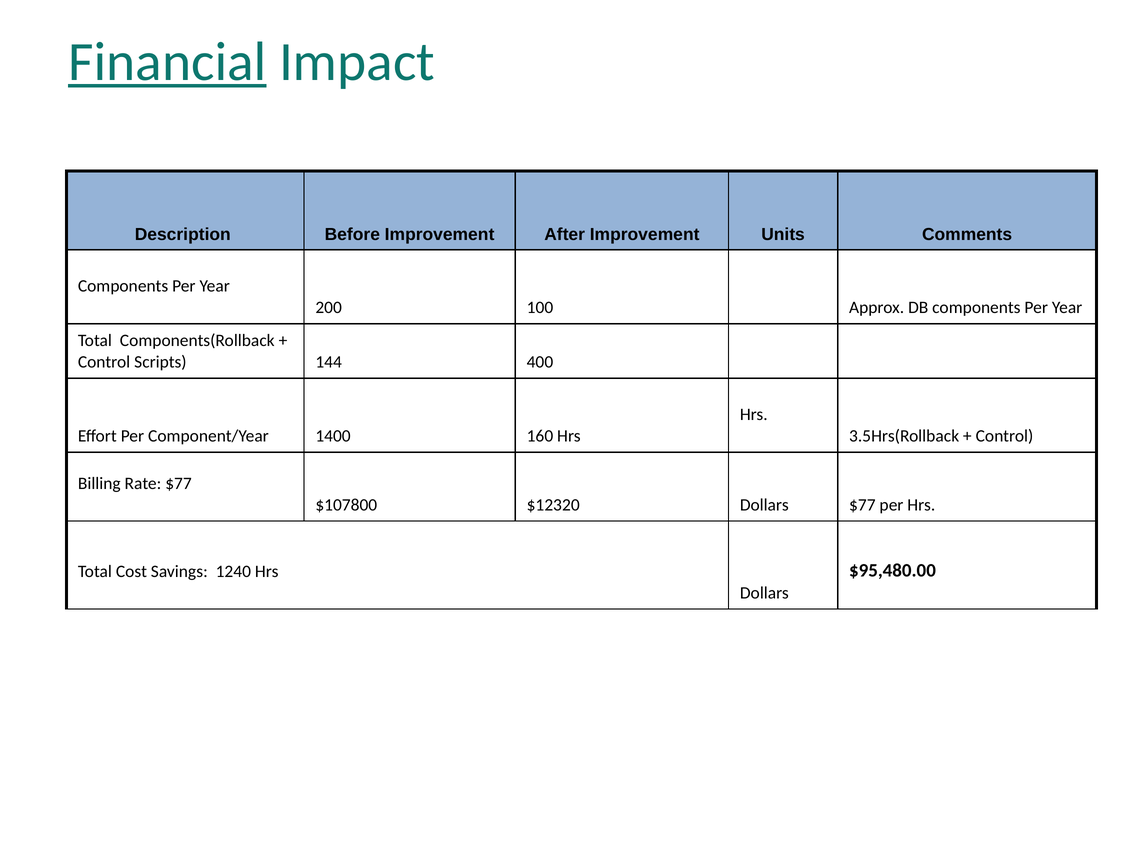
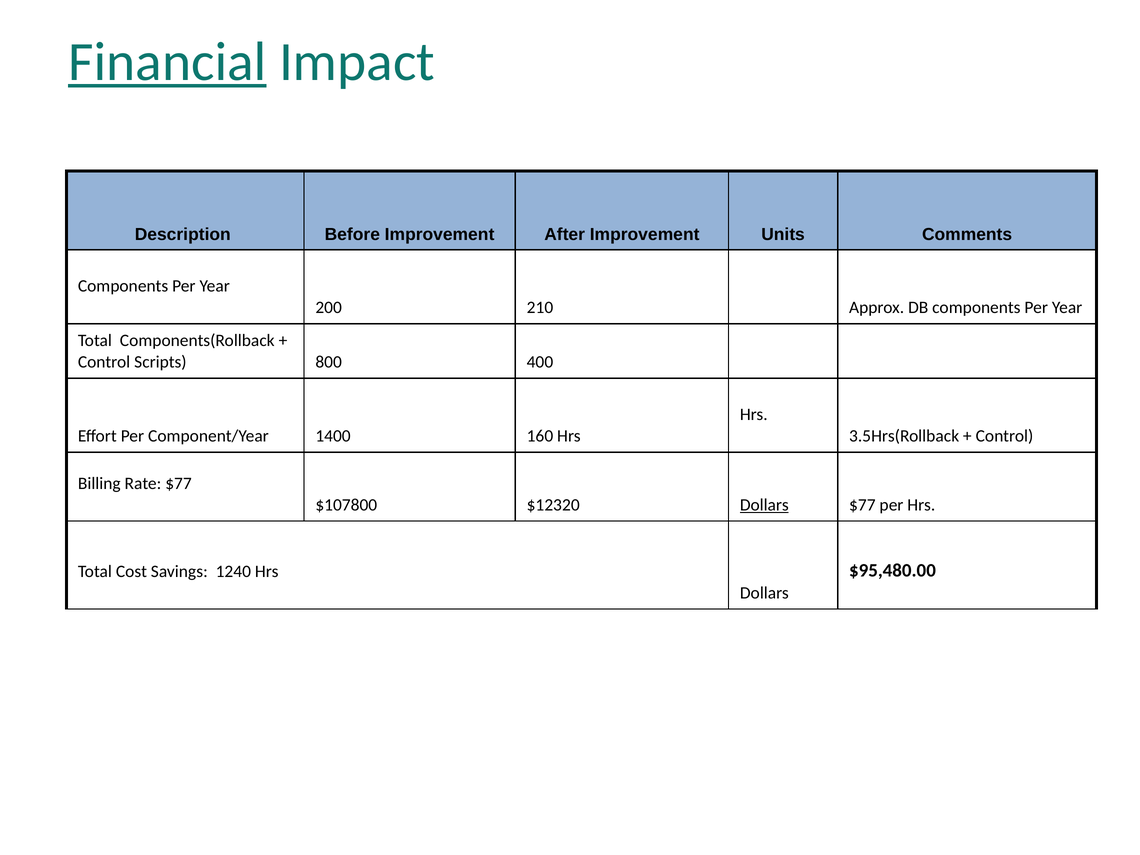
100: 100 -> 210
144: 144 -> 800
Dollars at (764, 505) underline: none -> present
